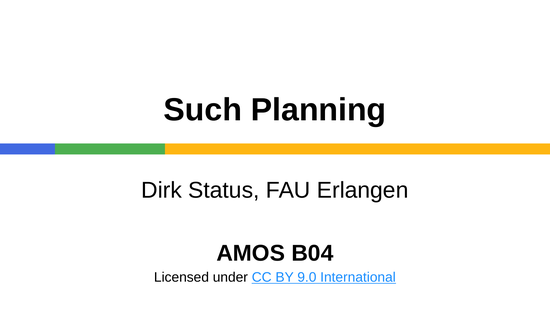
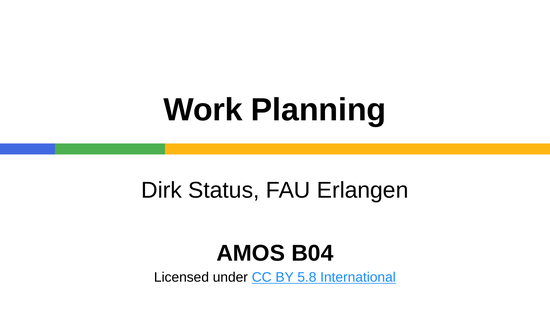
Such: Such -> Work
9.0: 9.0 -> 5.8
